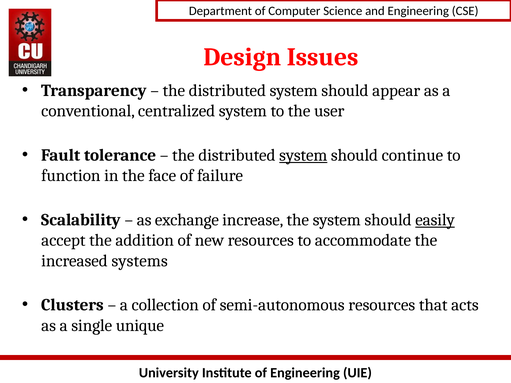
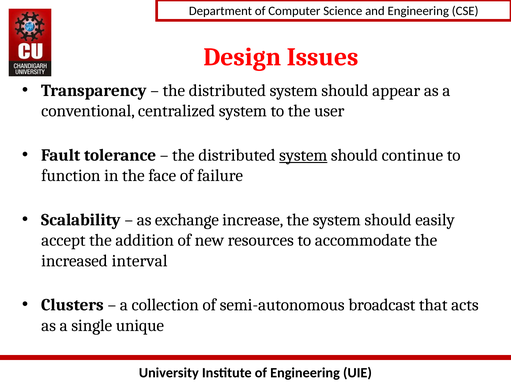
easily underline: present -> none
systems: systems -> interval
semi-autonomous resources: resources -> broadcast
